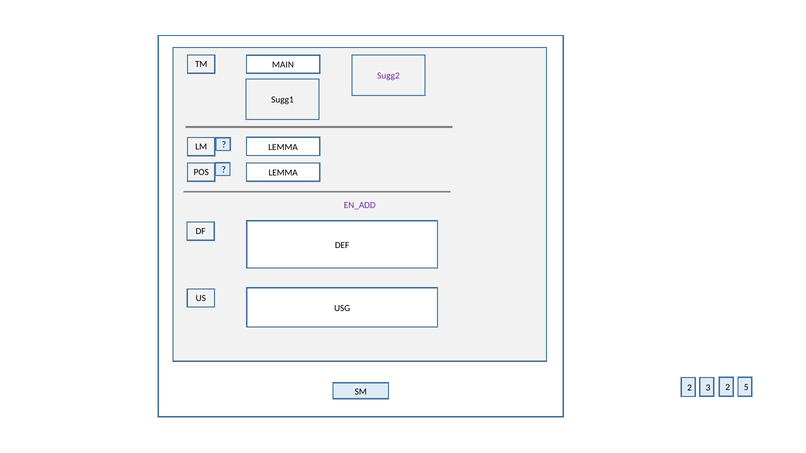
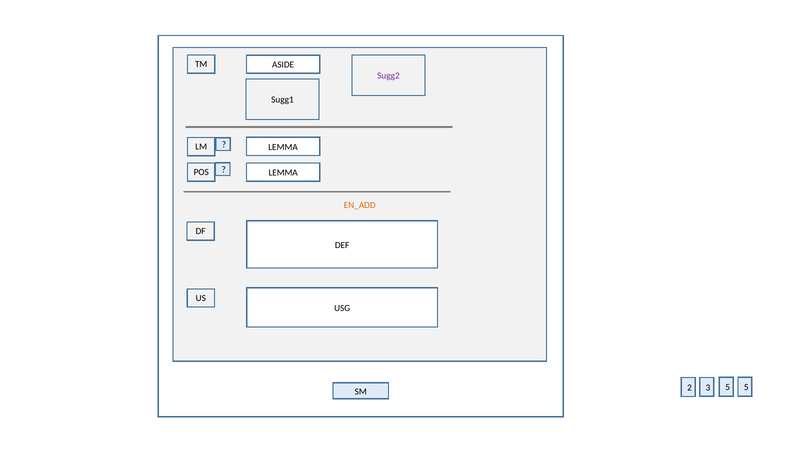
MAIN: MAIN -> ASIDE
EN_ADD colour: purple -> orange
3 2: 2 -> 5
